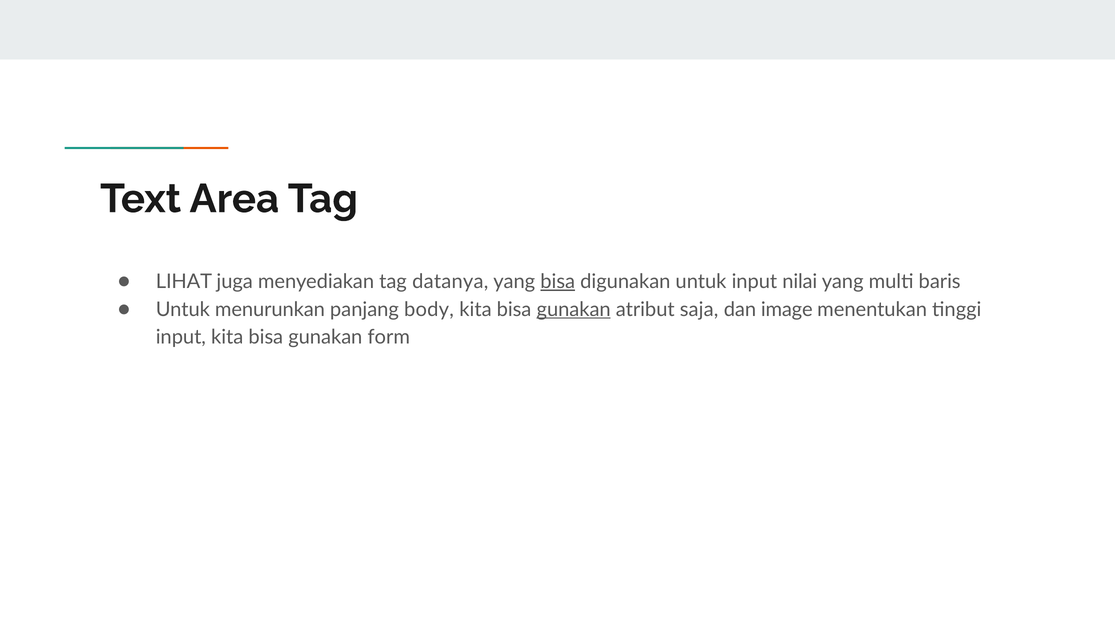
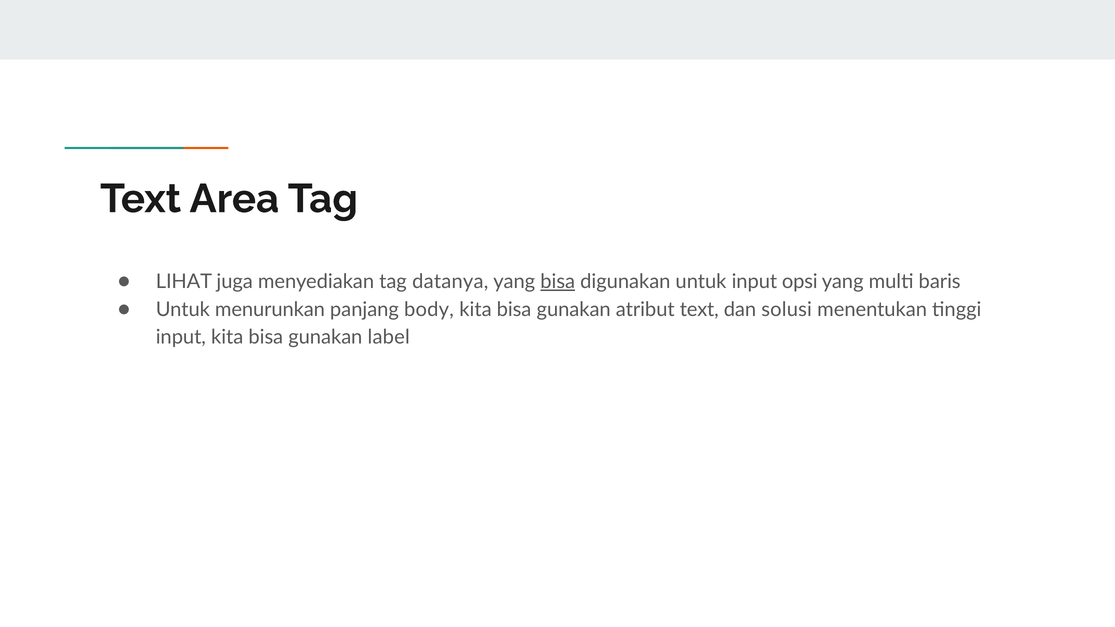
nilai: nilai -> opsi
gunakan at (574, 310) underline: present -> none
atribut saja: saja -> text
image: image -> solusi
form: form -> label
